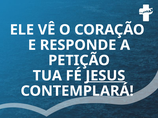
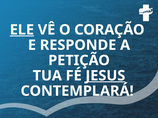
ELE underline: none -> present
